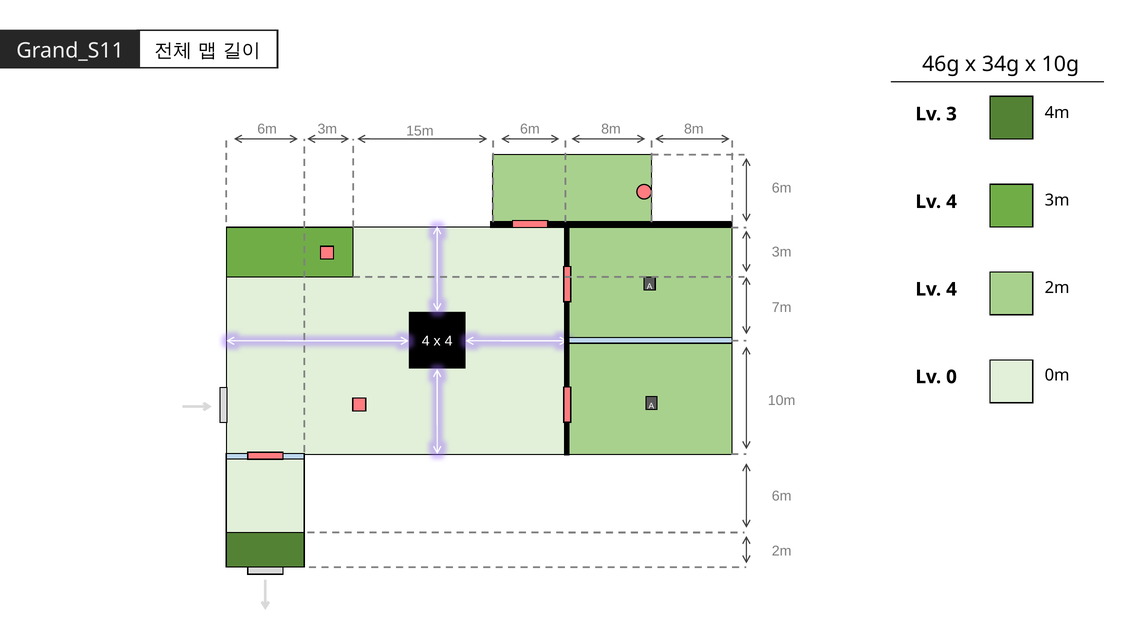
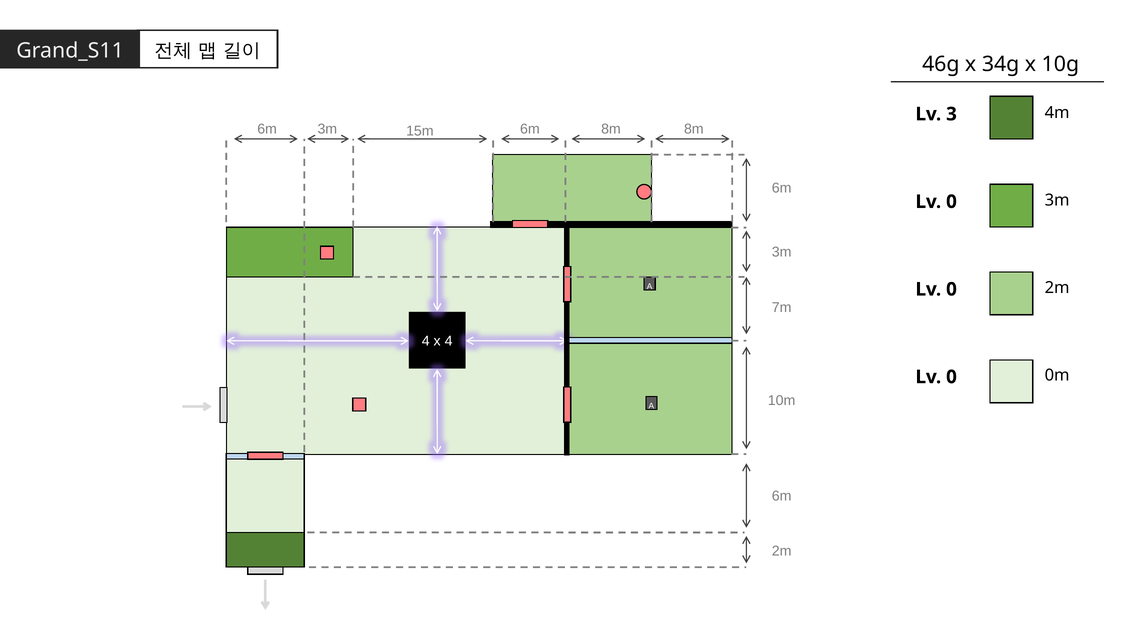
4 at (951, 202): 4 -> 0
4 at (951, 289): 4 -> 0
